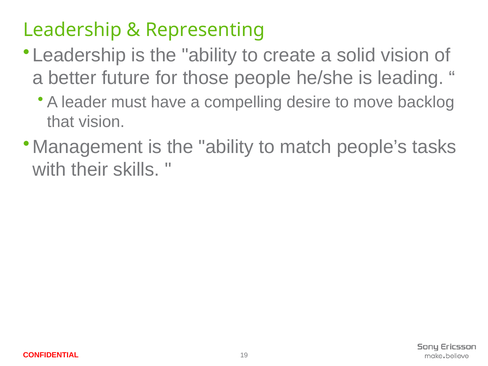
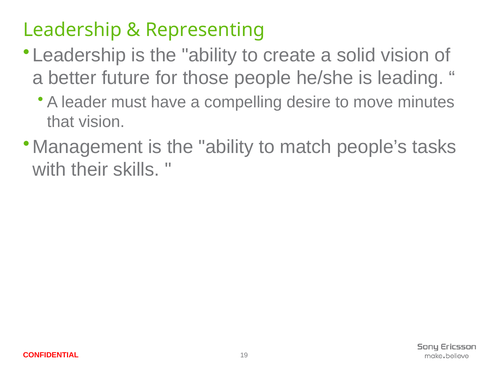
backlog: backlog -> minutes
